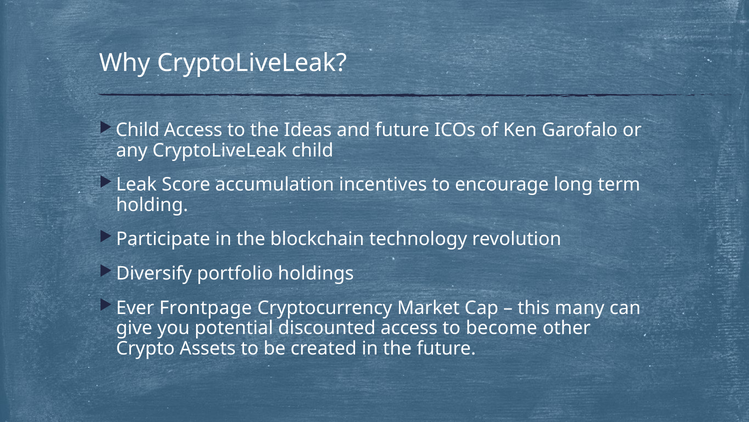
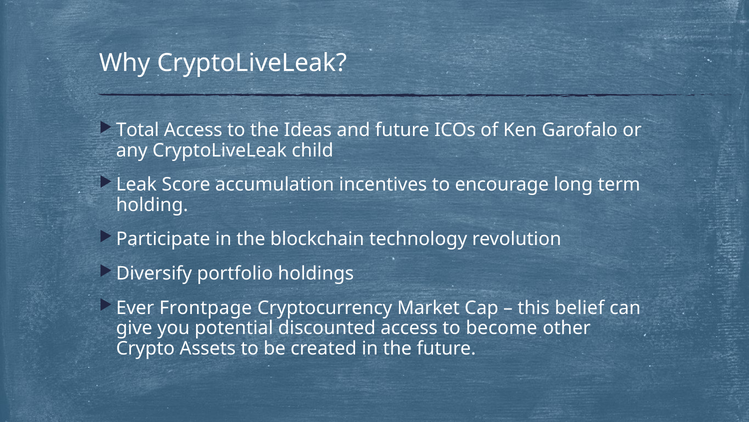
Child at (138, 130): Child -> Total
many: many -> belief
